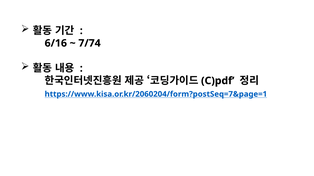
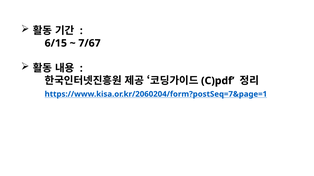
6/16: 6/16 -> 6/15
7/74: 7/74 -> 7/67
